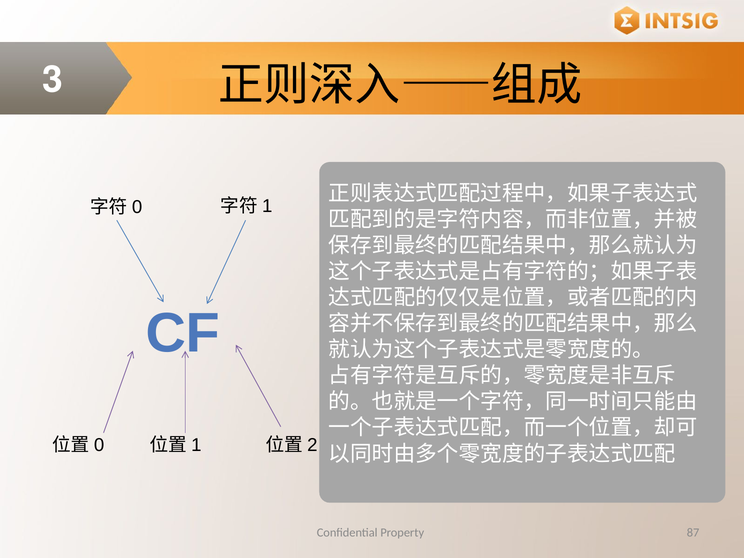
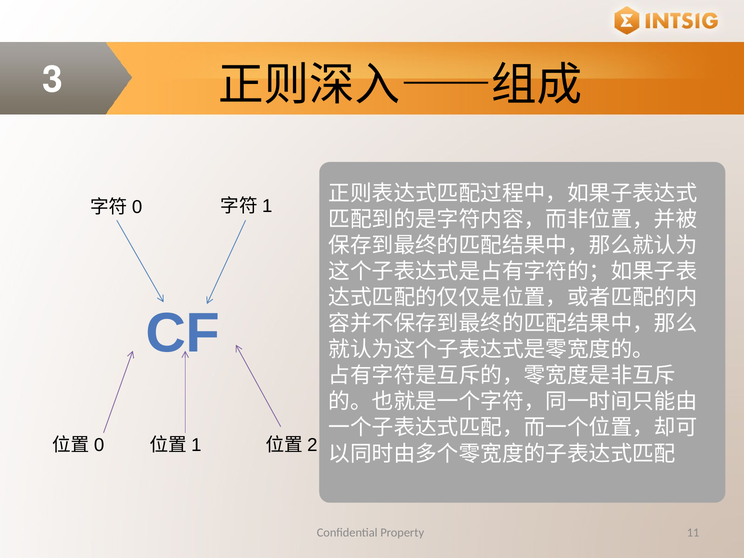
87: 87 -> 11
